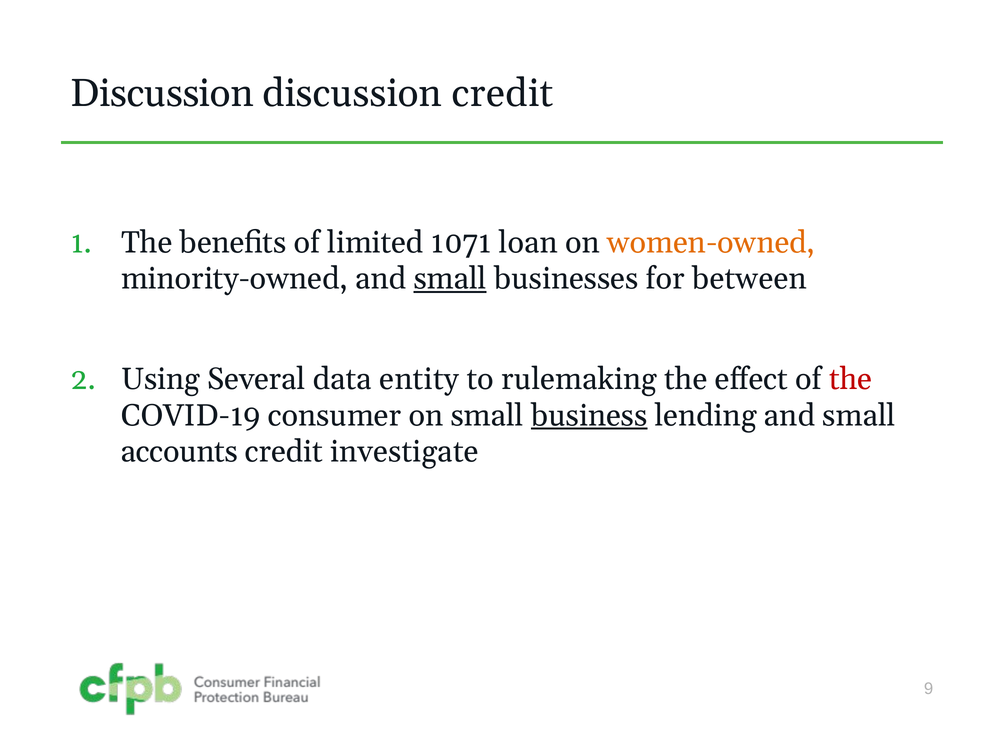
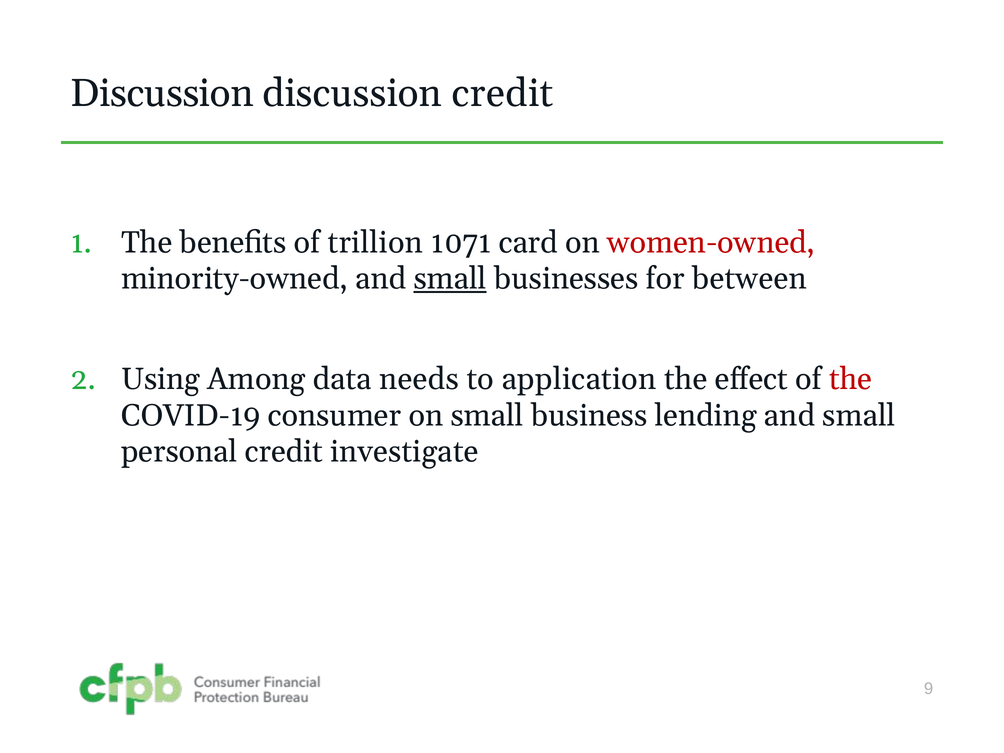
limited: limited -> trillion
loan: loan -> card
women-owned colour: orange -> red
Several: Several -> Among
entity: entity -> needs
rulemaking: rulemaking -> application
business underline: present -> none
accounts: accounts -> personal
